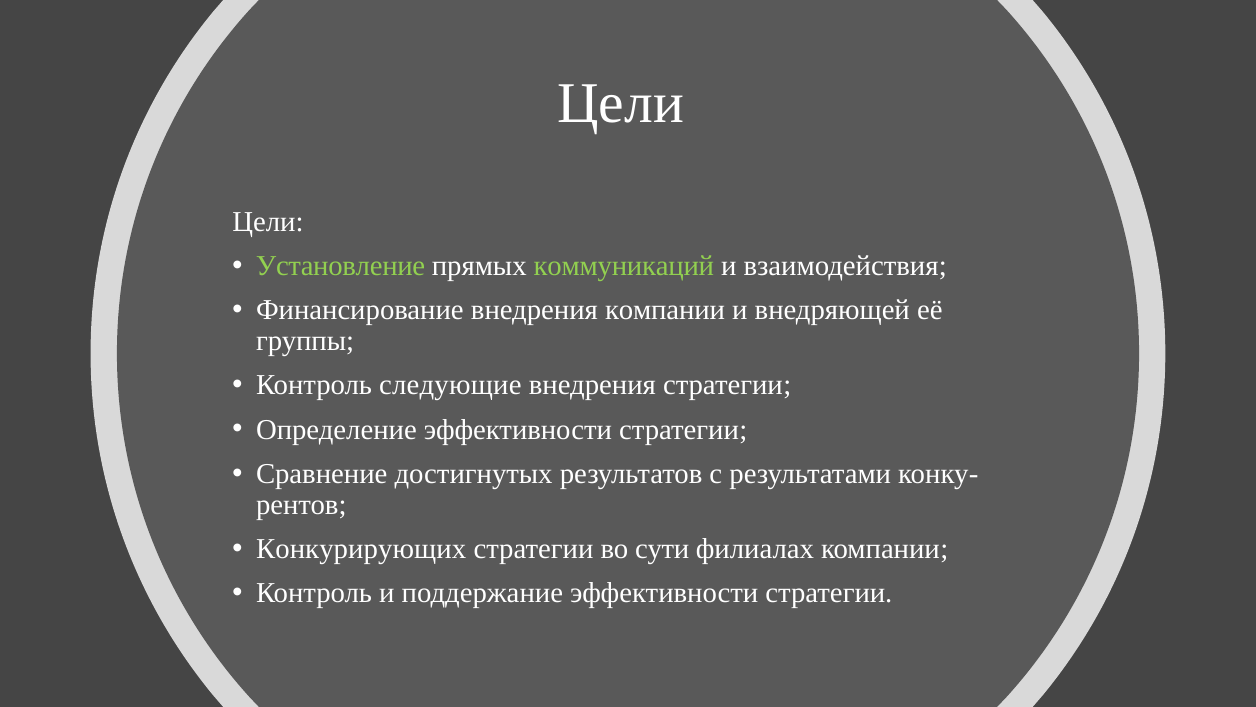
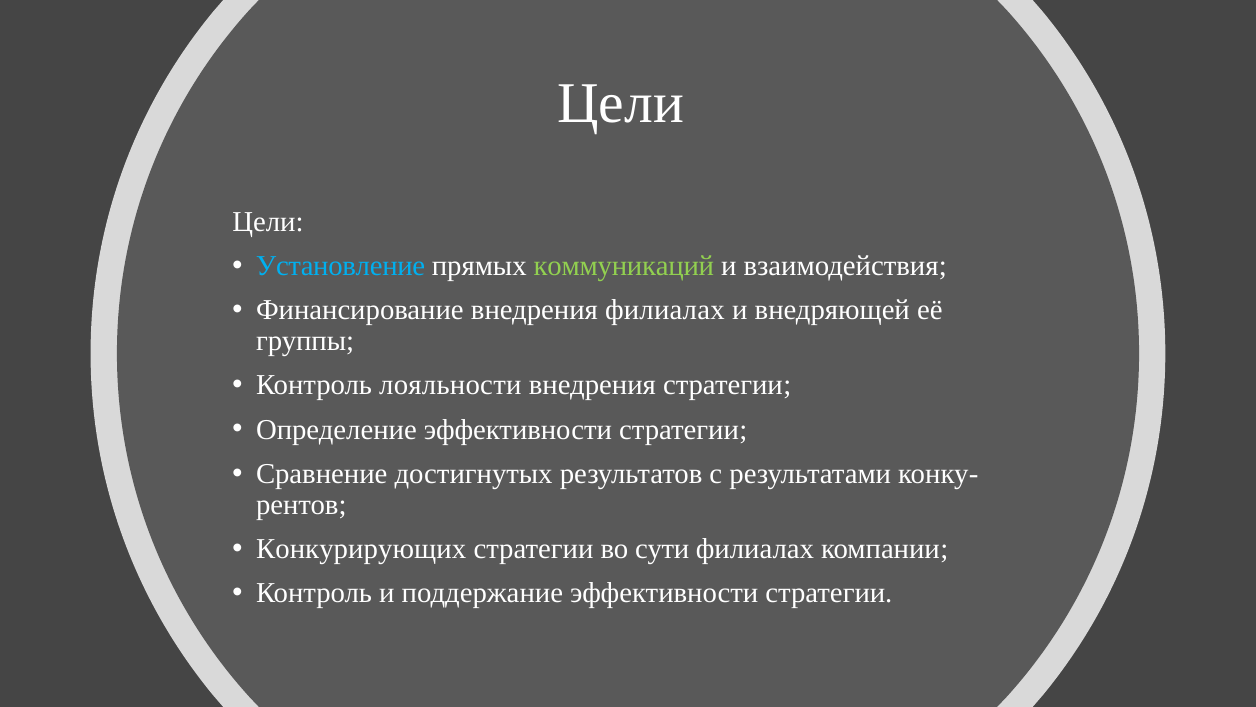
Установление colour: light green -> light blue
внедрения компании: компании -> филиалах
следующие: следующие -> лояльности
